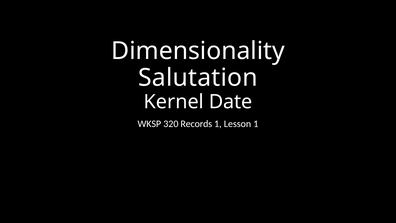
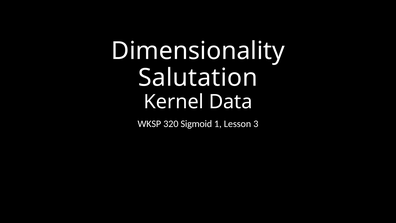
Date: Date -> Data
Records: Records -> Sigmoid
Lesson 1: 1 -> 3
